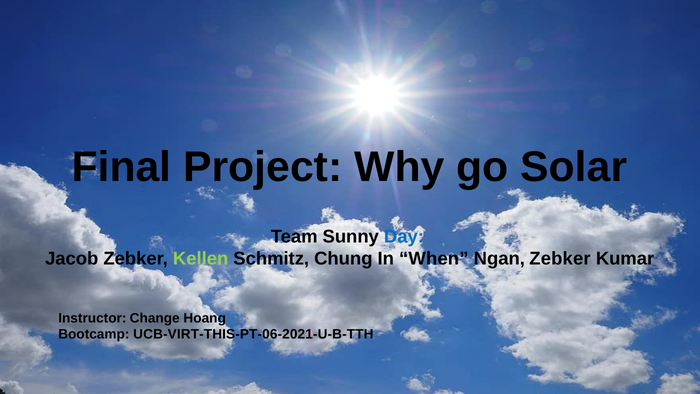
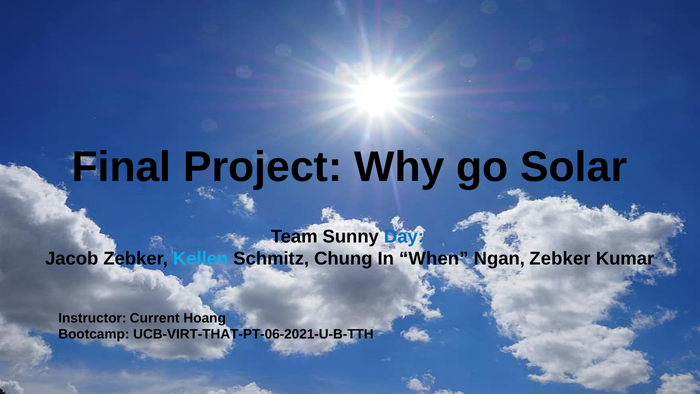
Kellen colour: light green -> light blue
Change: Change -> Current
UCB-VIRT-THIS-PT-06-2021-U-B-TTH: UCB-VIRT-THIS-PT-06-2021-U-B-TTH -> UCB-VIRT-THAT-PT-06-2021-U-B-TTH
